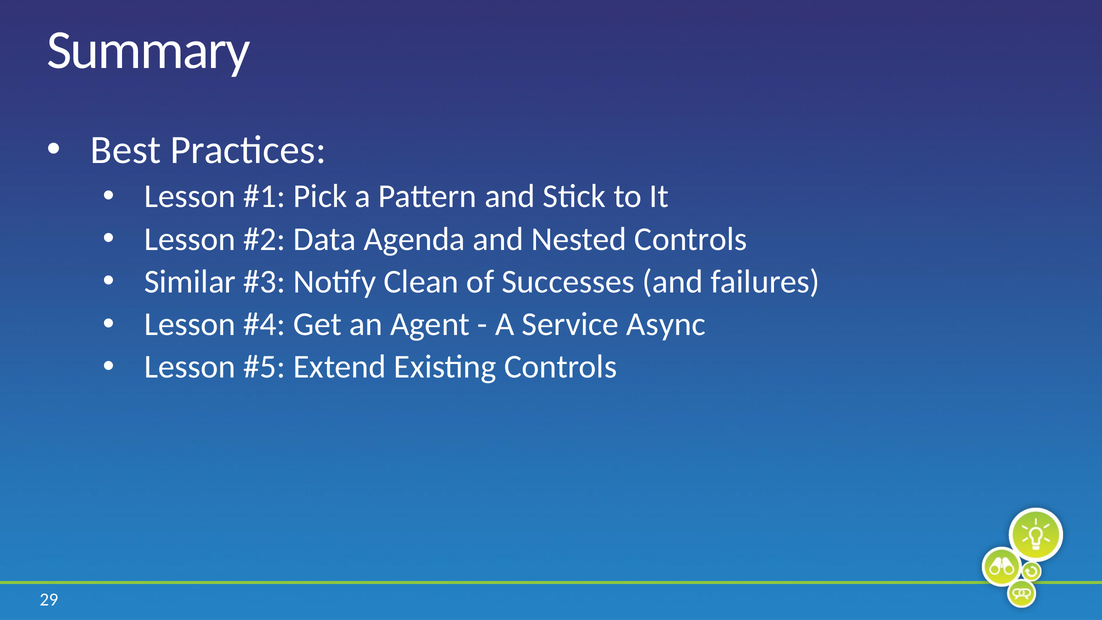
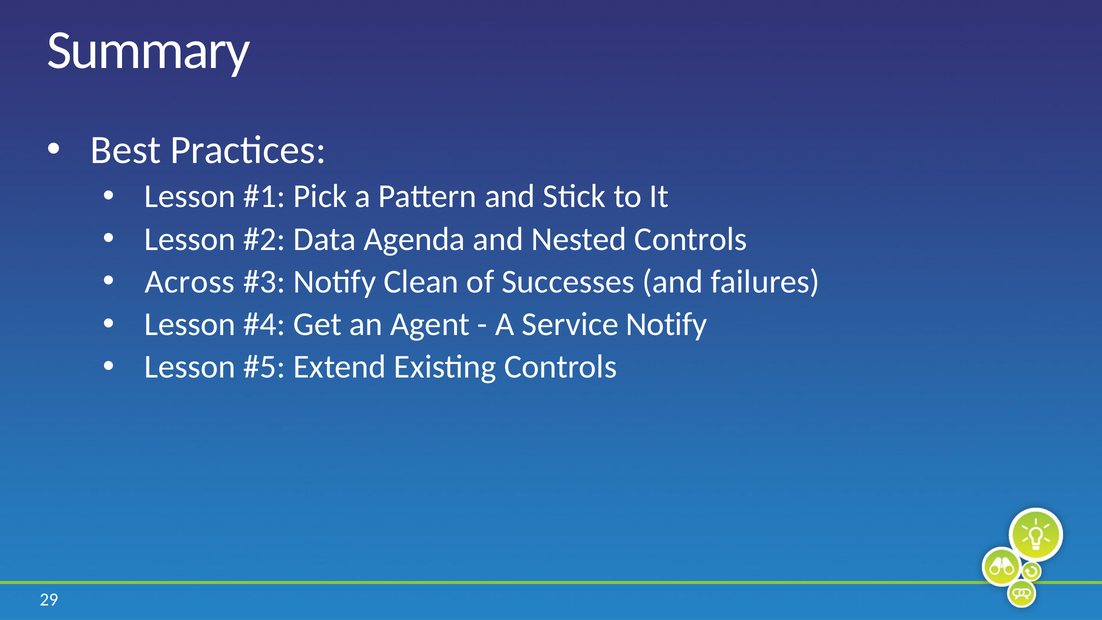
Similar: Similar -> Across
Service Async: Async -> Notify
